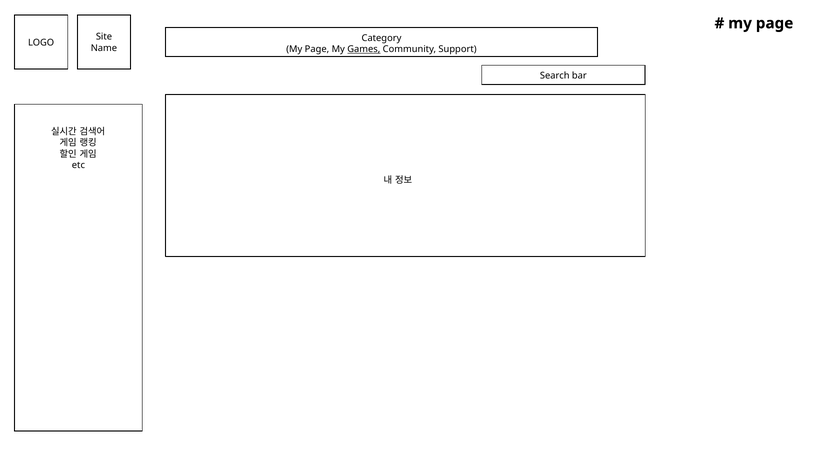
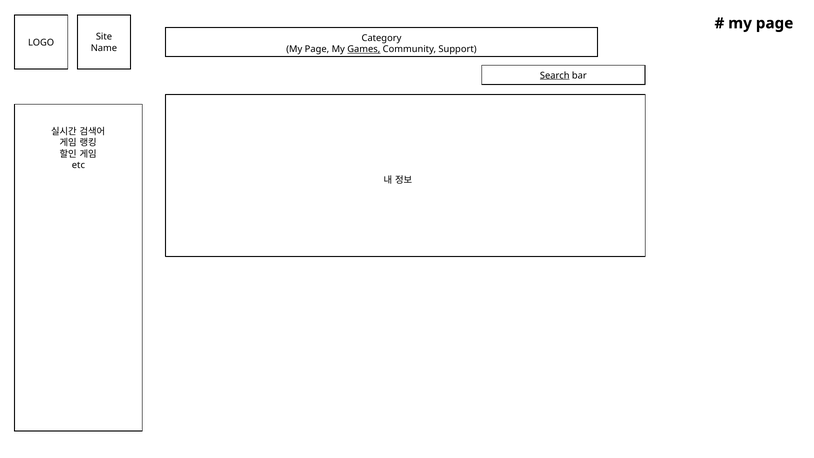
Search underline: none -> present
